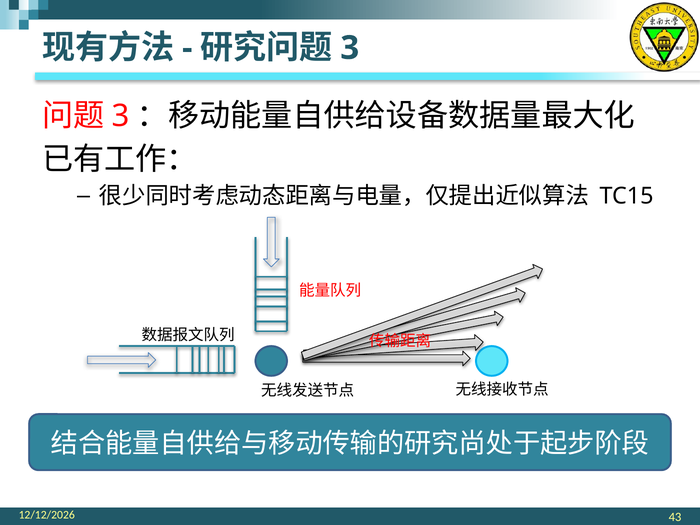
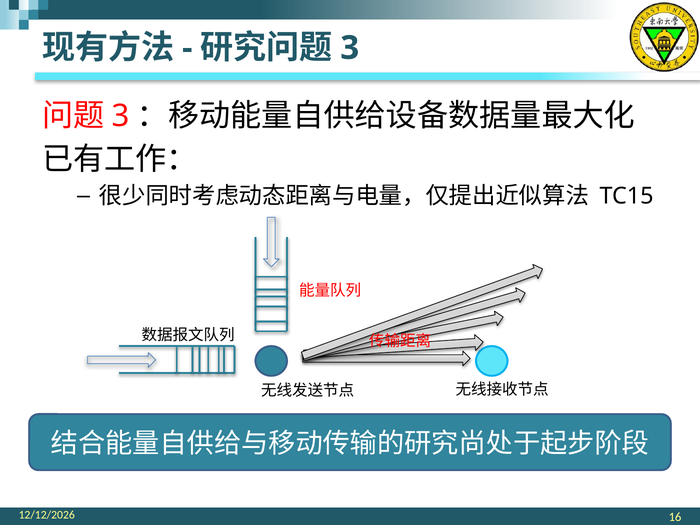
43: 43 -> 16
